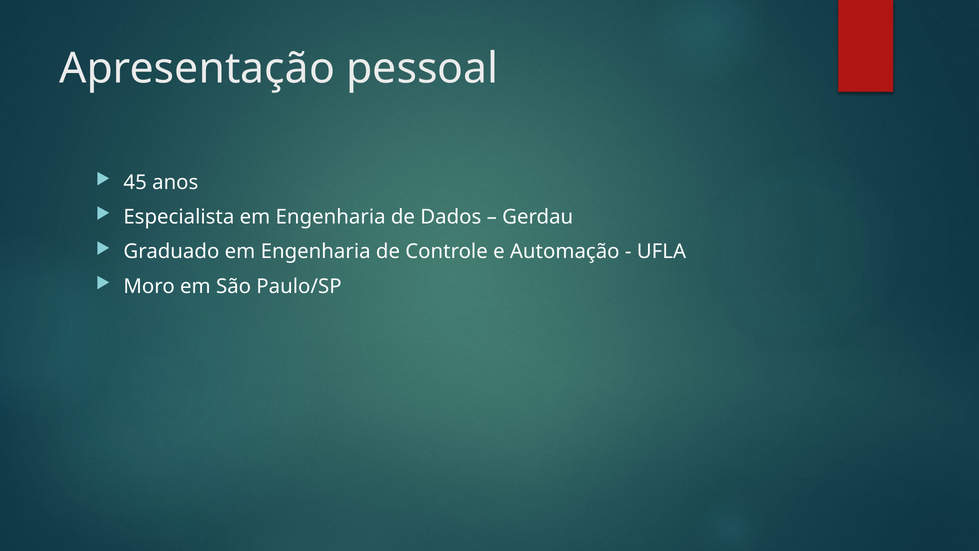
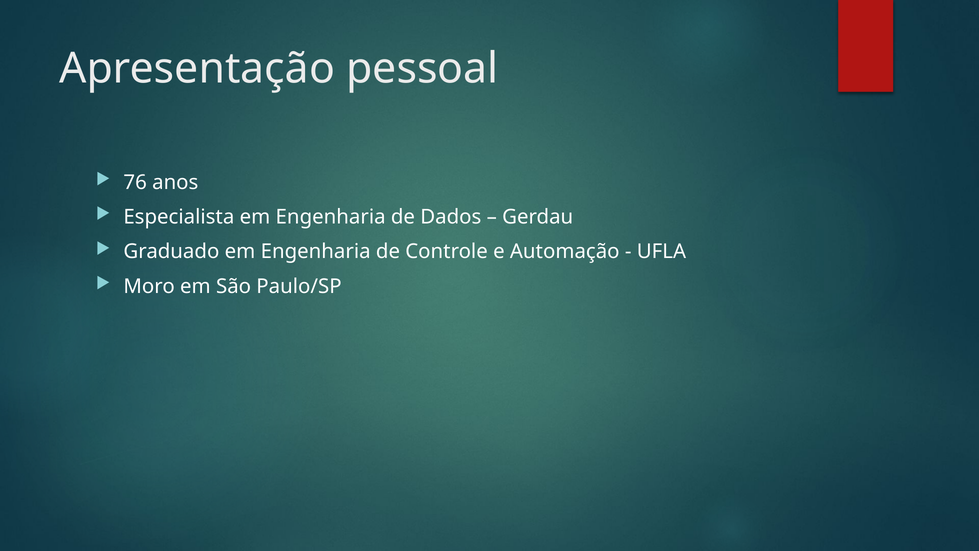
45: 45 -> 76
